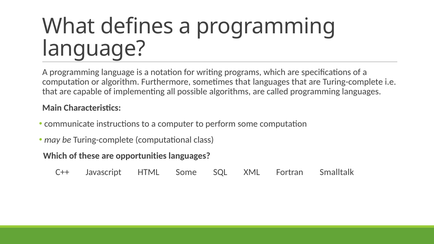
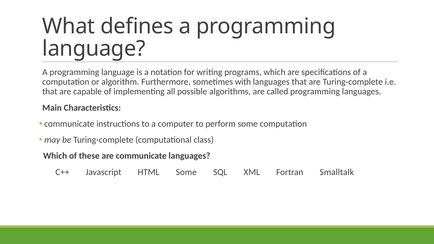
sometimes that: that -> with
are opportunities: opportunities -> communicate
